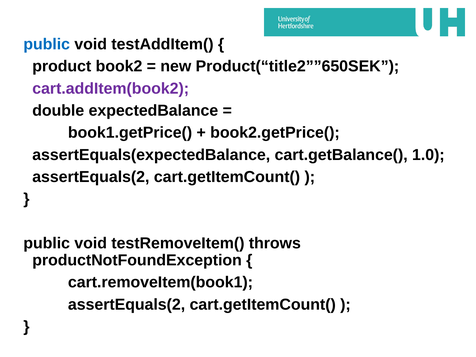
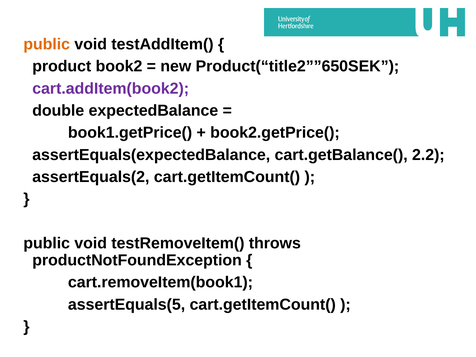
public at (47, 44) colour: blue -> orange
1.0: 1.0 -> 2.2
assertEquals(2 at (127, 304): assertEquals(2 -> assertEquals(5
